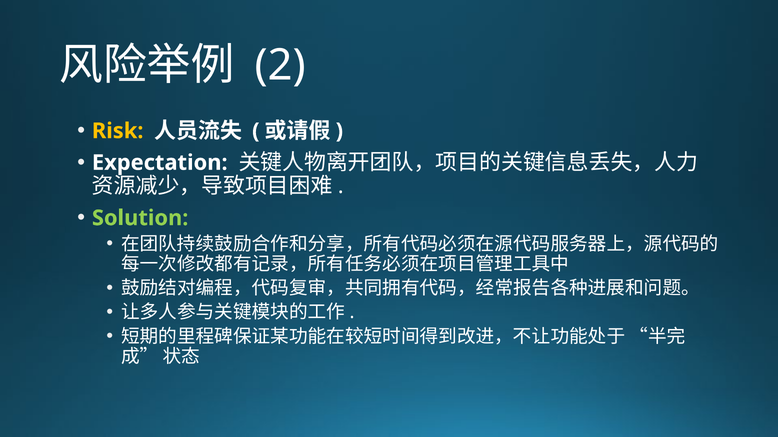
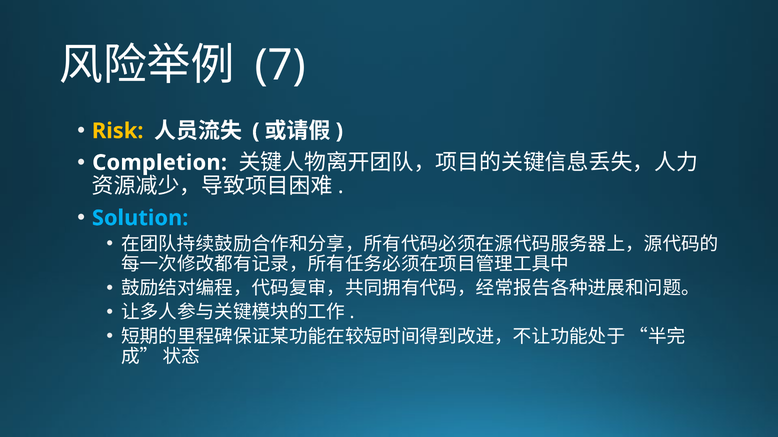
2: 2 -> 7
Expectation: Expectation -> Completion
Solution colour: light green -> light blue
